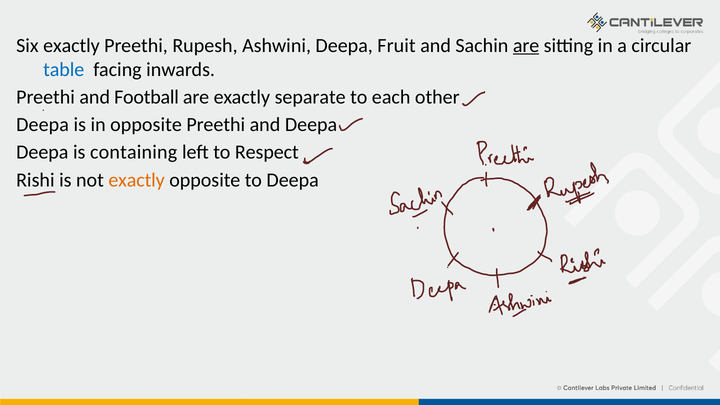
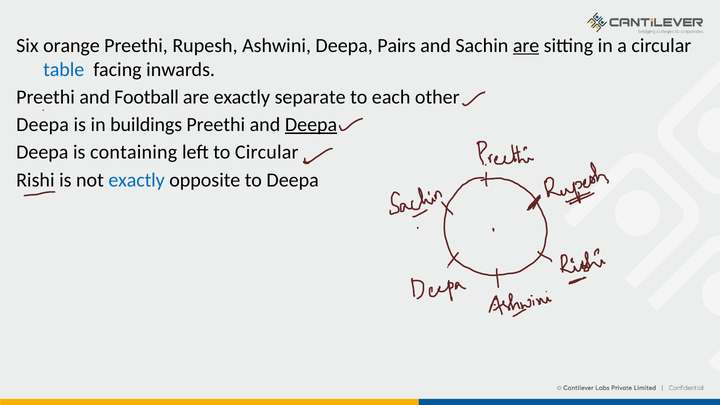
Six exactly: exactly -> orange
Fruit: Fruit -> Pairs
in opposite: opposite -> buildings
Deepa at (311, 125) underline: none -> present
to Respect: Respect -> Circular
exactly at (137, 180) colour: orange -> blue
